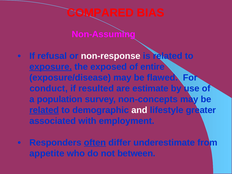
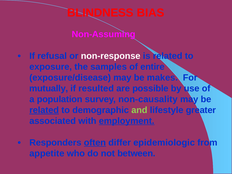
COMPARED: COMPARED -> BLINDNESS
exposure underline: present -> none
exposed: exposed -> samples
flawed: flawed -> makes
conduct: conduct -> mutually
estimate: estimate -> possible
non-concepts: non-concepts -> non-causality
and colour: white -> light green
employment underline: none -> present
underestimate: underestimate -> epidemiologic
